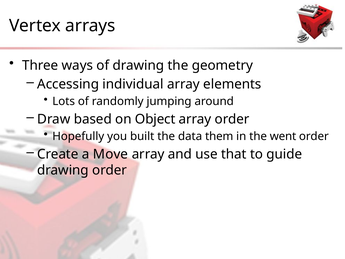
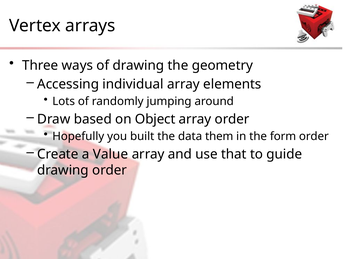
went: went -> form
Move: Move -> Value
